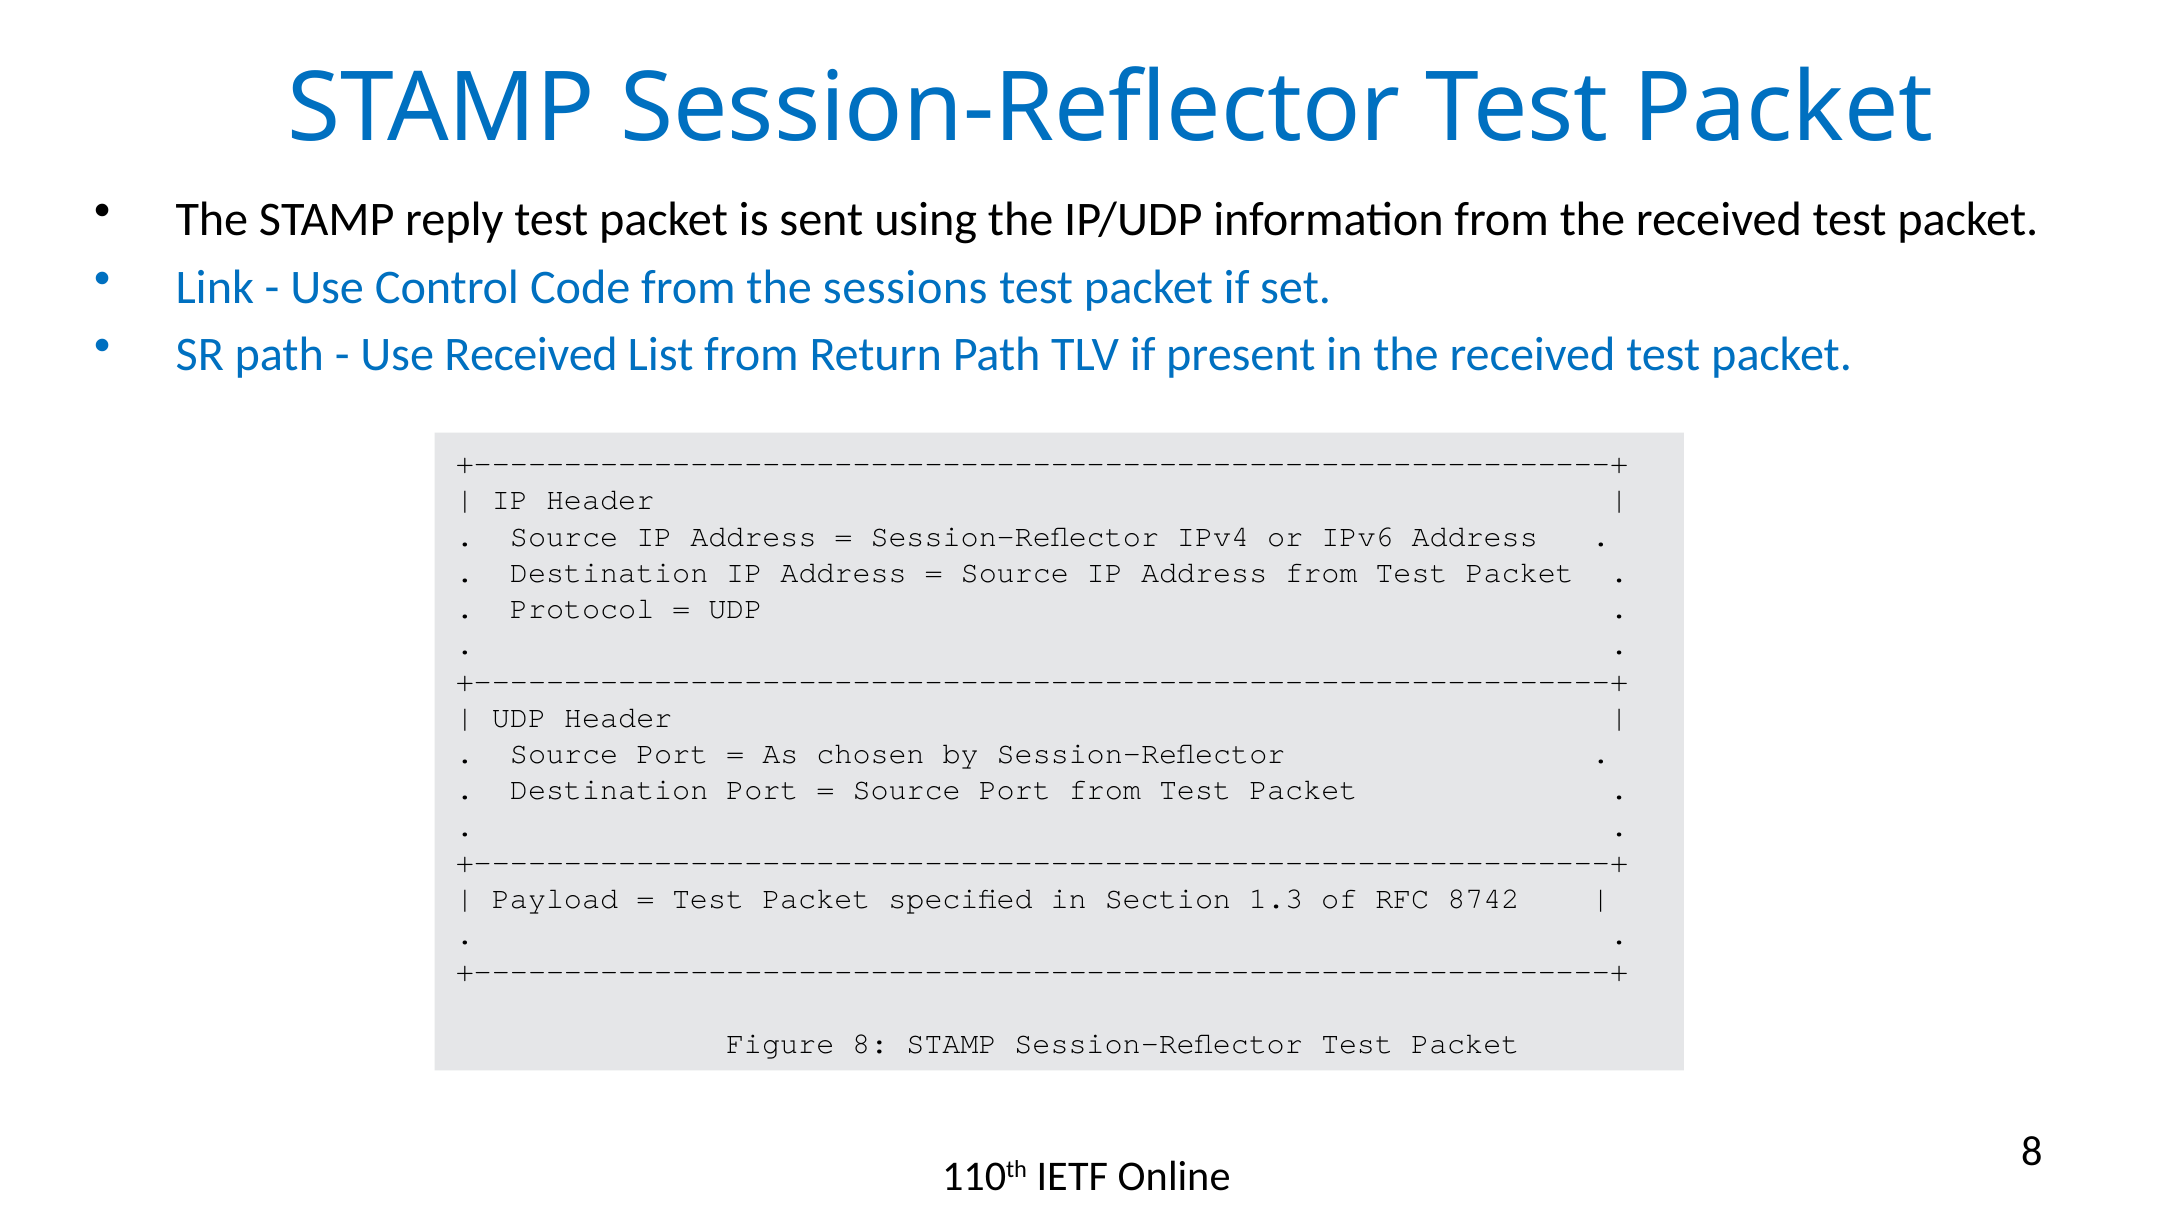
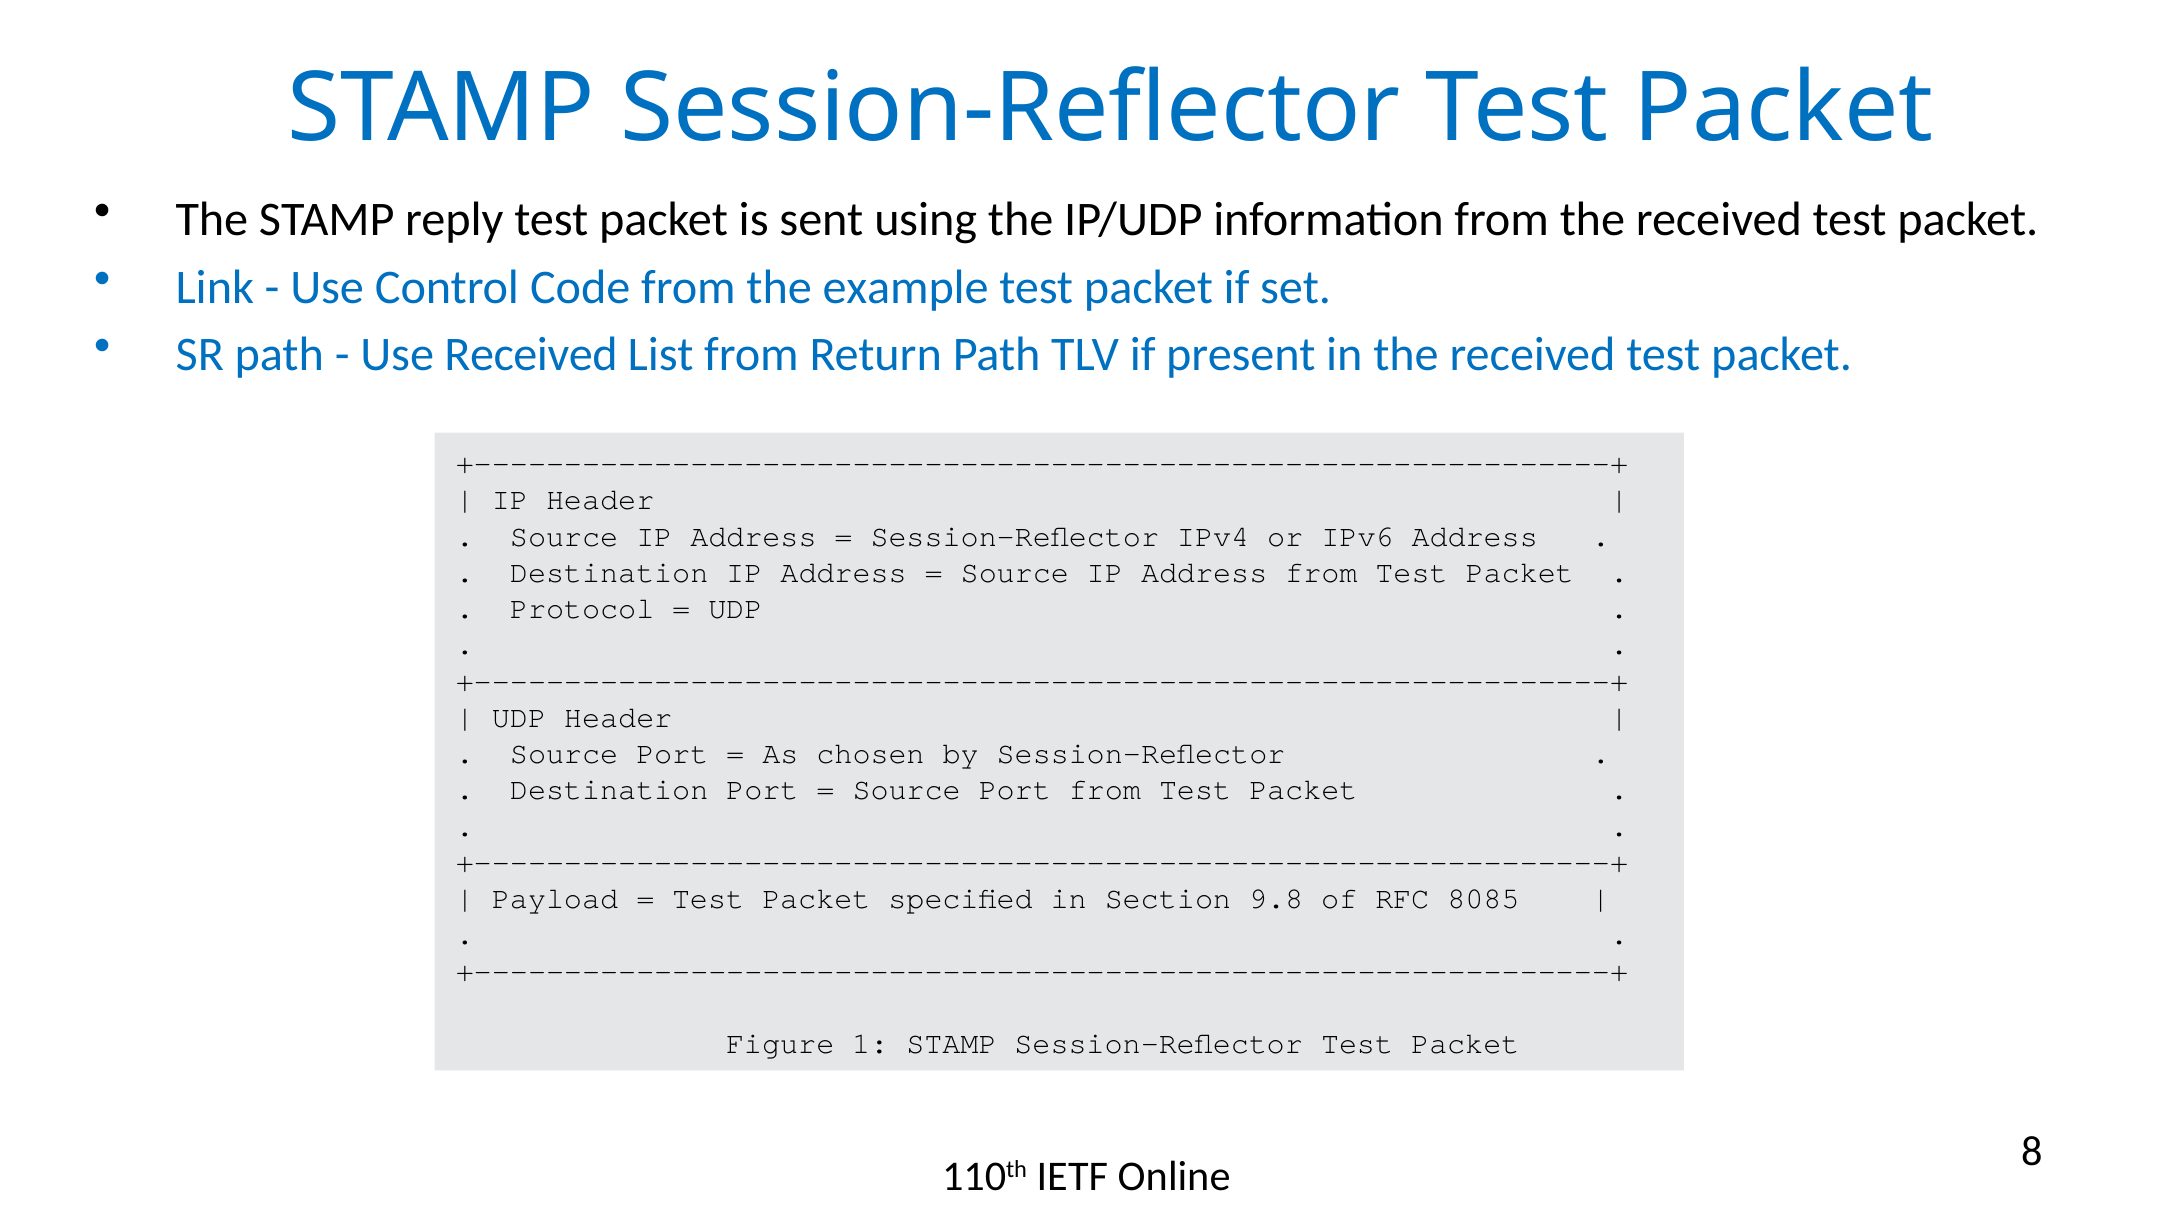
sessions: sessions -> example
1.3: 1.3 -> 9.8
8742: 8742 -> 8085
Figure 8: 8 -> 1
